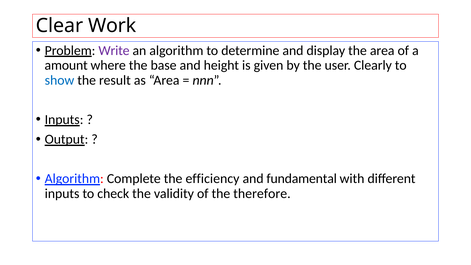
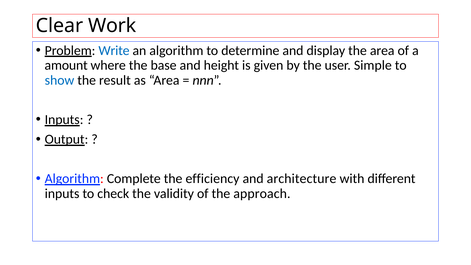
Write colour: purple -> blue
Clearly: Clearly -> Simple
fundamental: fundamental -> architecture
therefore: therefore -> approach
